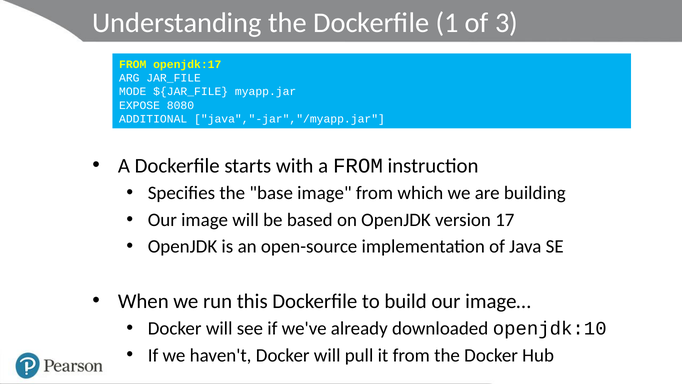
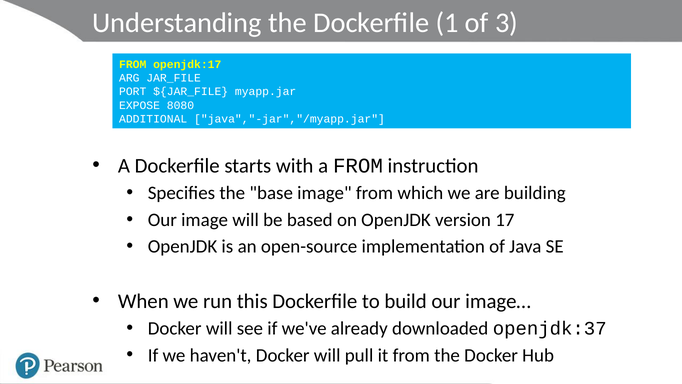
MODE: MODE -> PORT
openjdk:10: openjdk:10 -> openjdk:37
